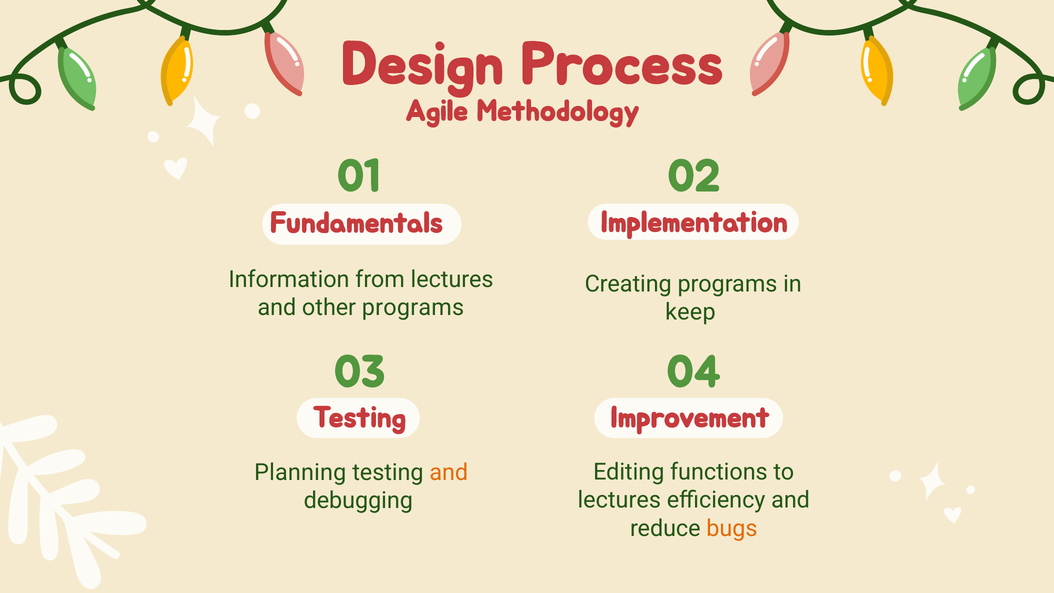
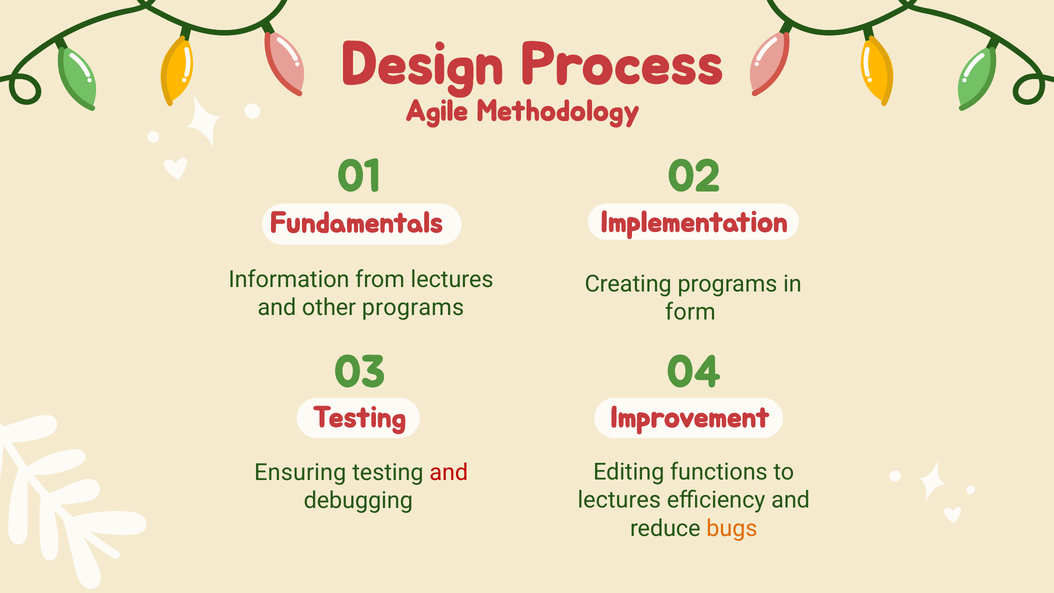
keep: keep -> form
Planning: Planning -> Ensuring
and at (449, 472) colour: orange -> red
